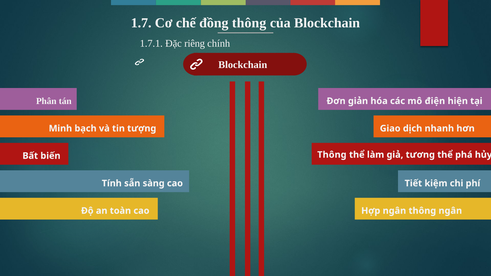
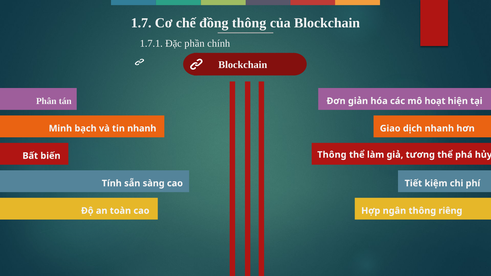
riêng: riêng -> phần
điện: điện -> hoạt
tin tượng: tượng -> nhanh
thông ngân: ngân -> riêng
